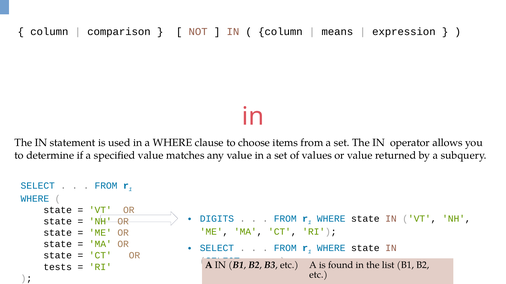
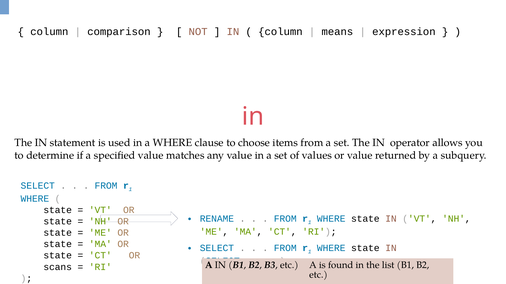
DIGITS: DIGITS -> RENAME
tests: tests -> scans
